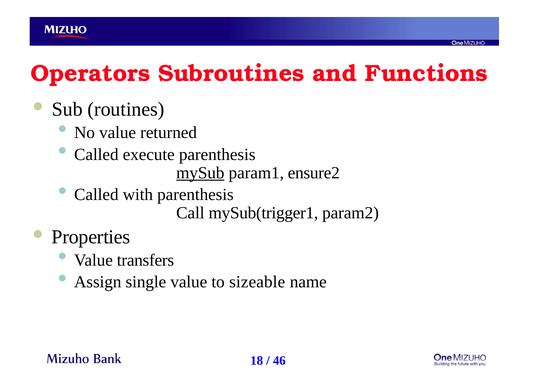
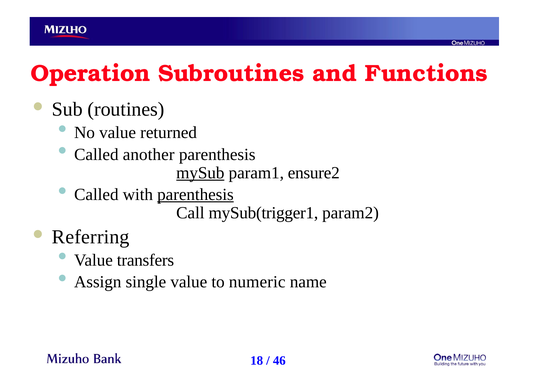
Operators: Operators -> Operation
execute: execute -> another
parenthesis at (195, 195) underline: none -> present
Properties: Properties -> Referring
sizeable: sizeable -> numeric
